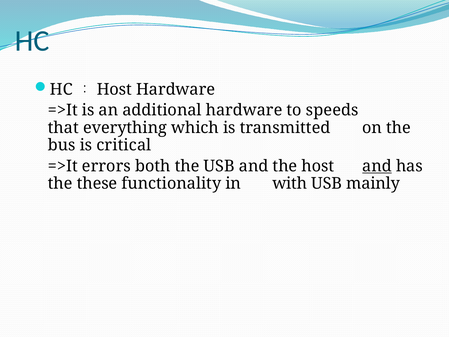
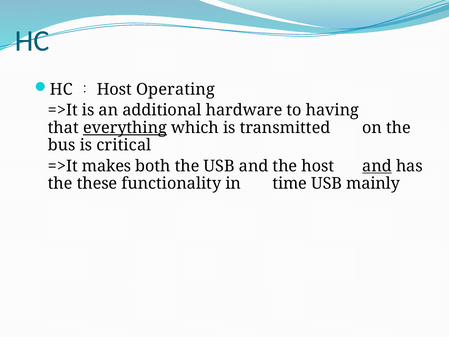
Host Hardware: Hardware -> Operating
speeds: speeds -> having
everything underline: none -> present
errors: errors -> makes
with: with -> time
